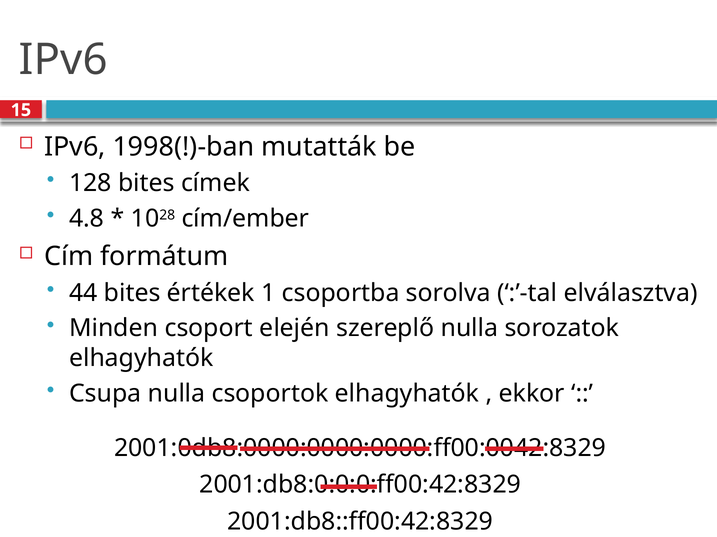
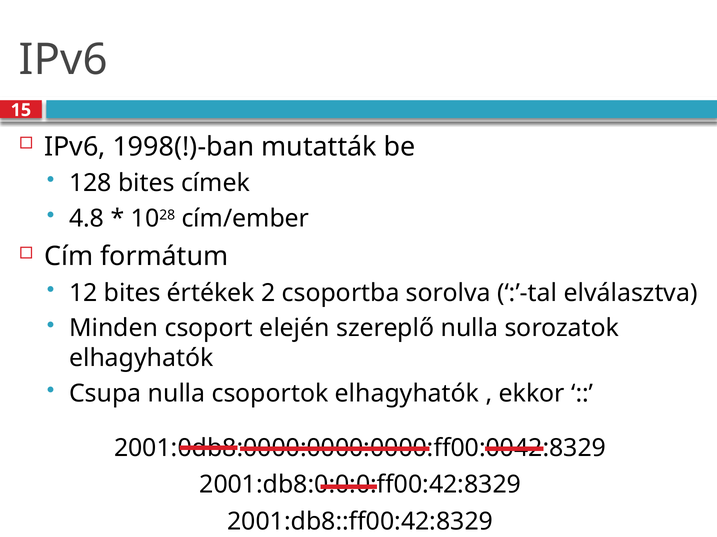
44: 44 -> 12
1: 1 -> 2
